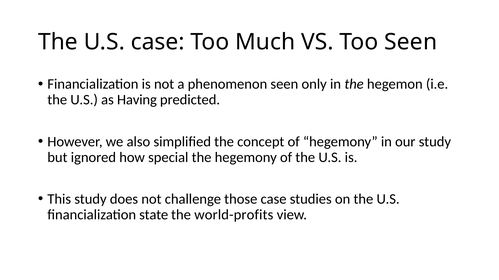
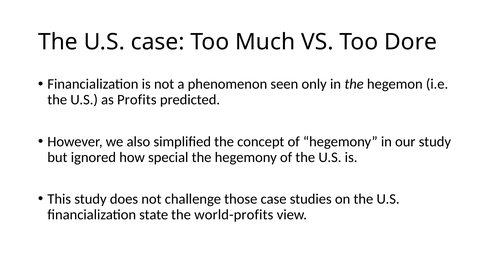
Too Seen: Seen -> Dore
Having: Having -> Profits
